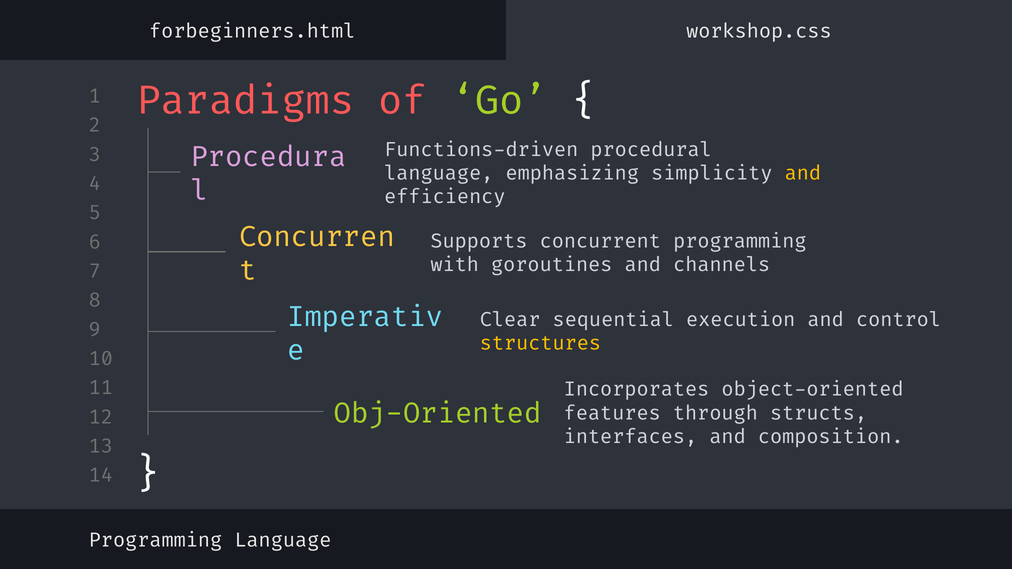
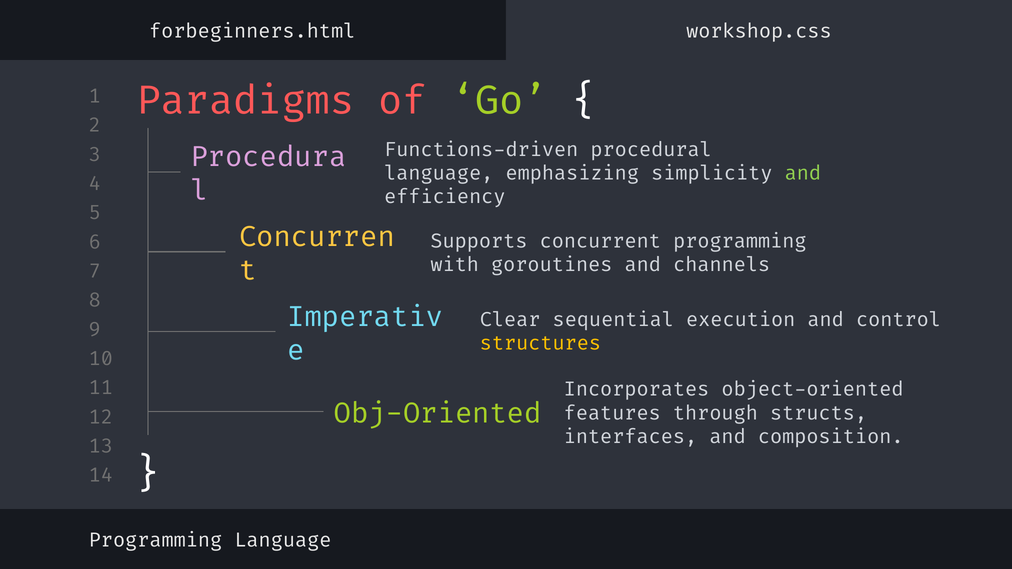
and at (803, 173) colour: yellow -> light green
